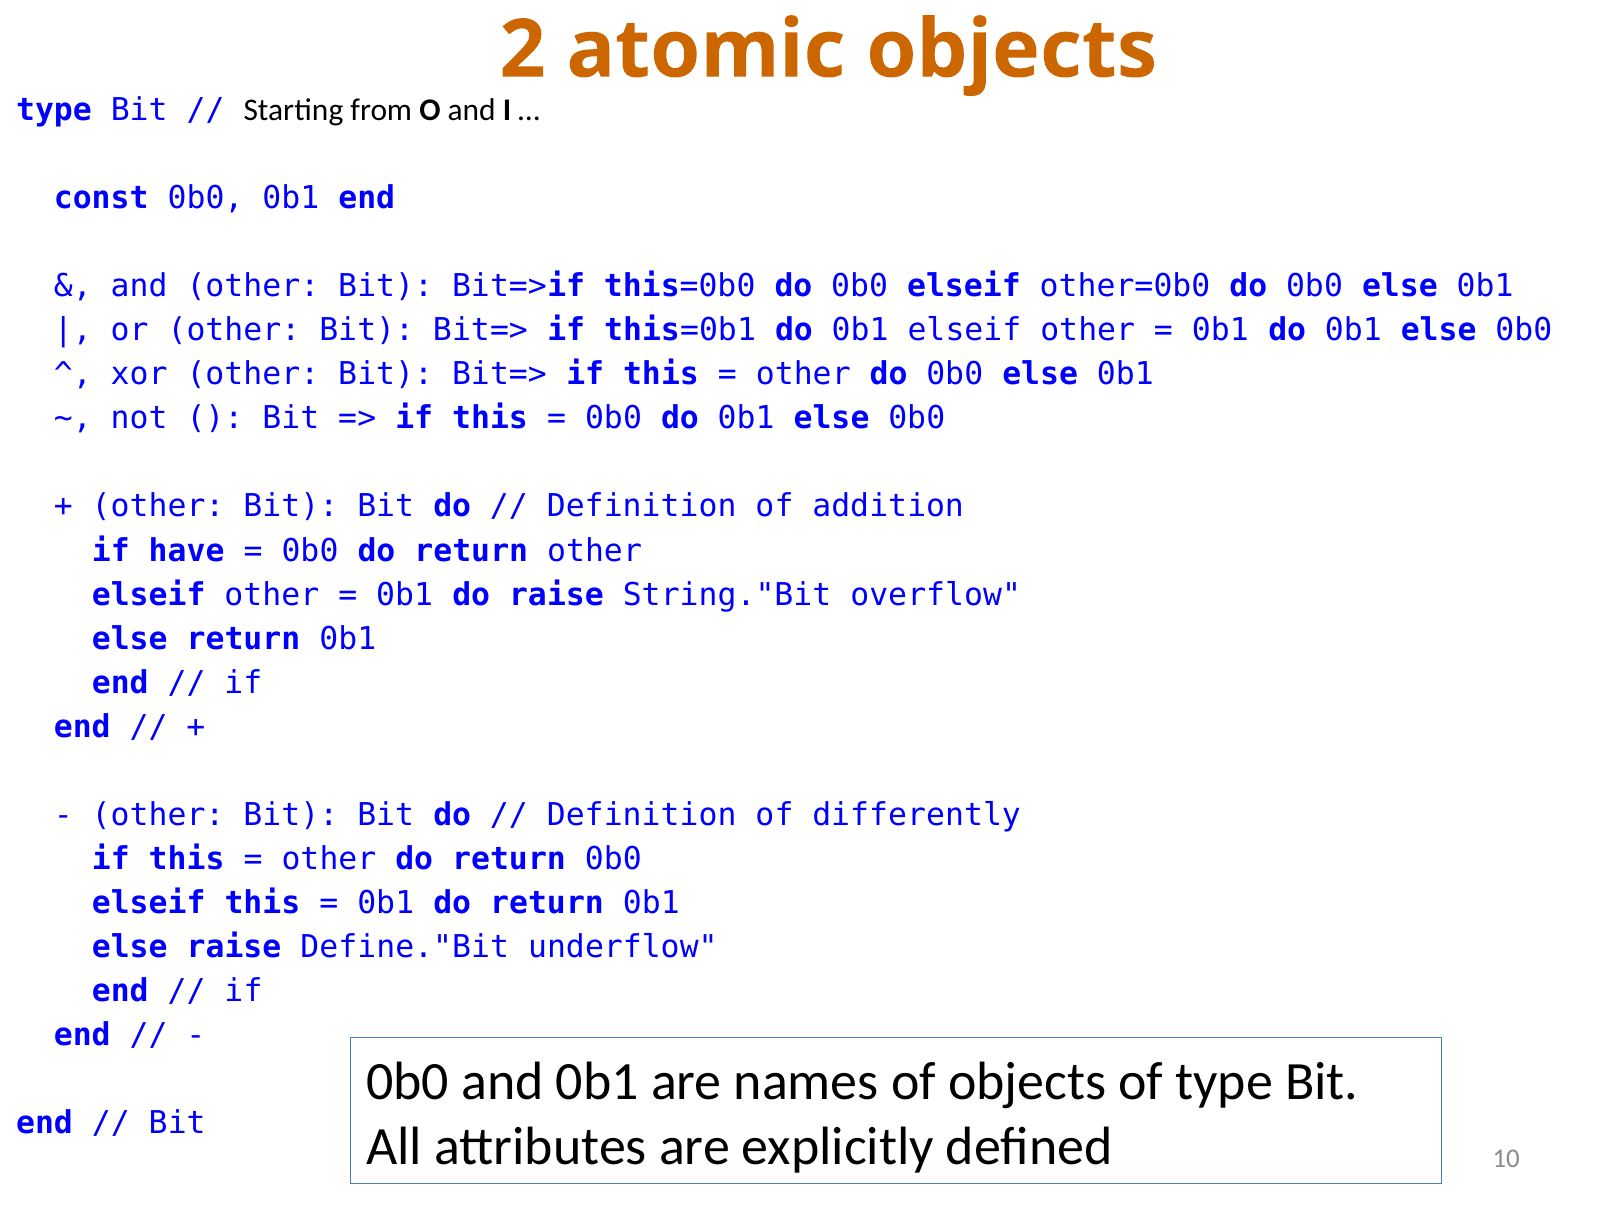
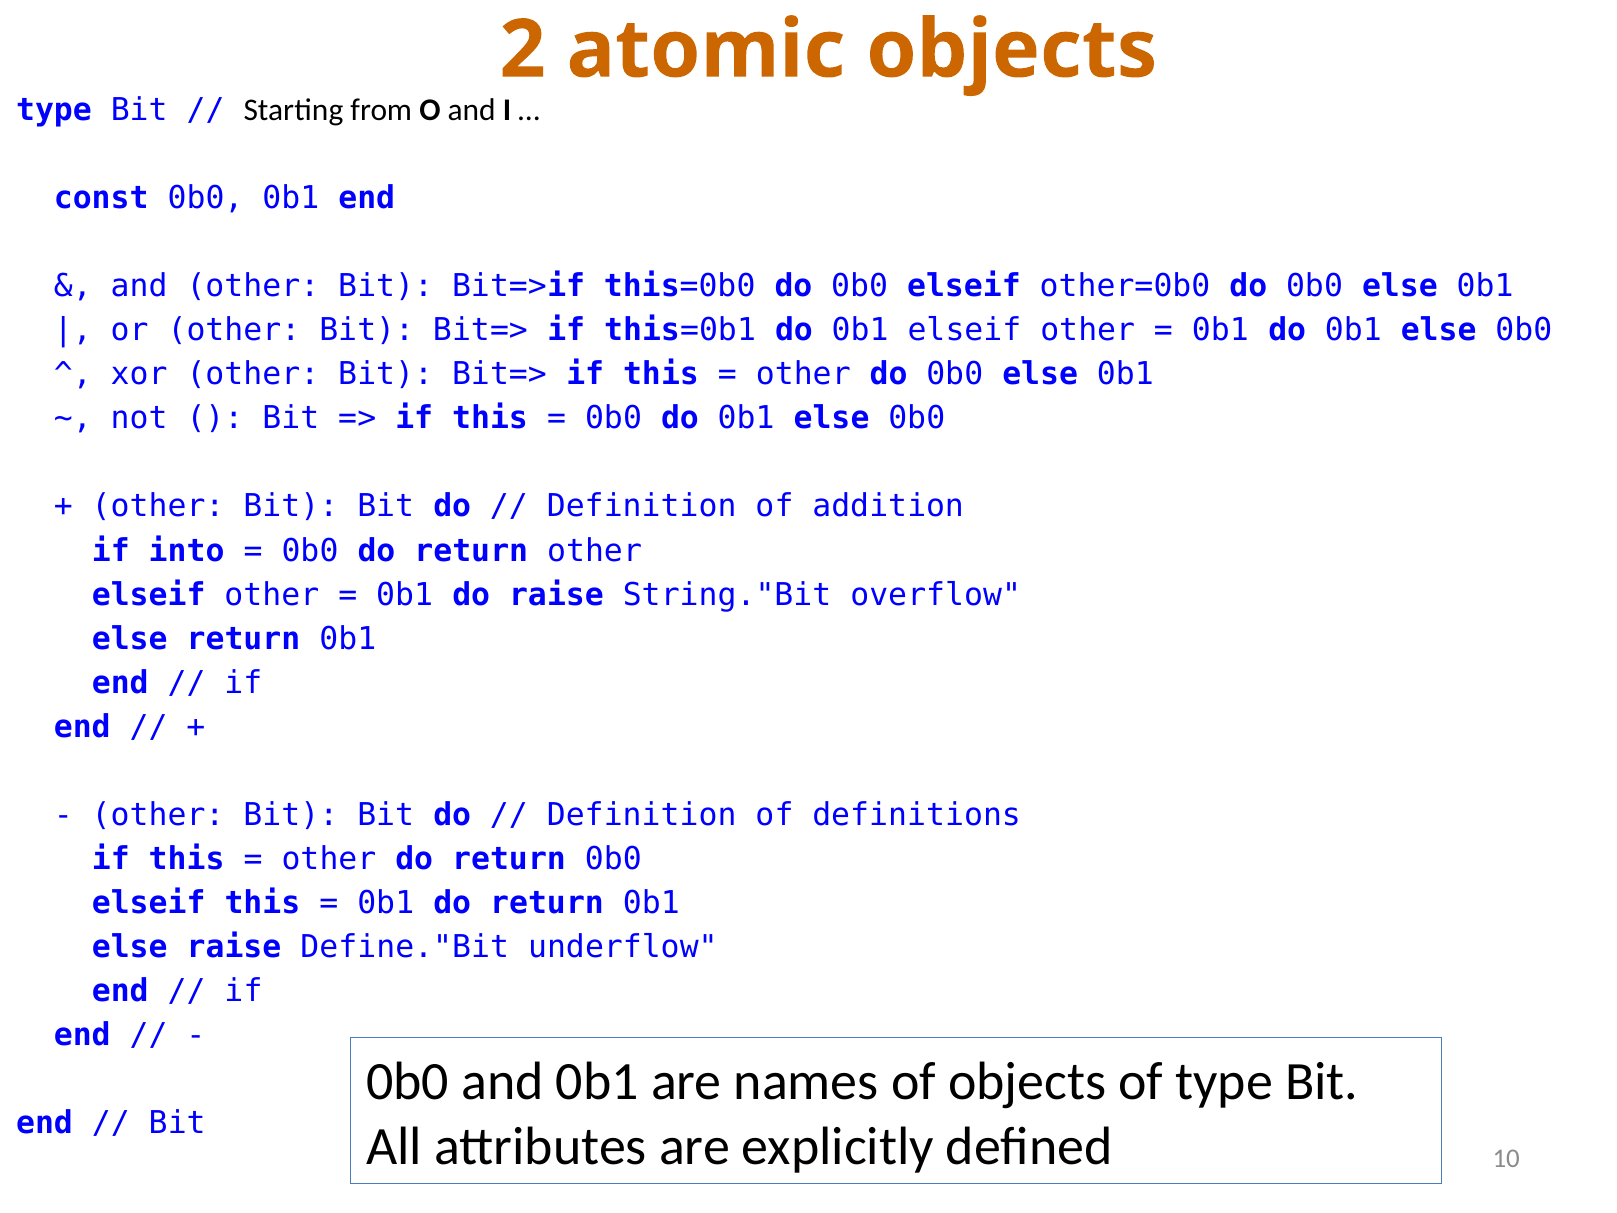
have: have -> into
differently: differently -> definitions
